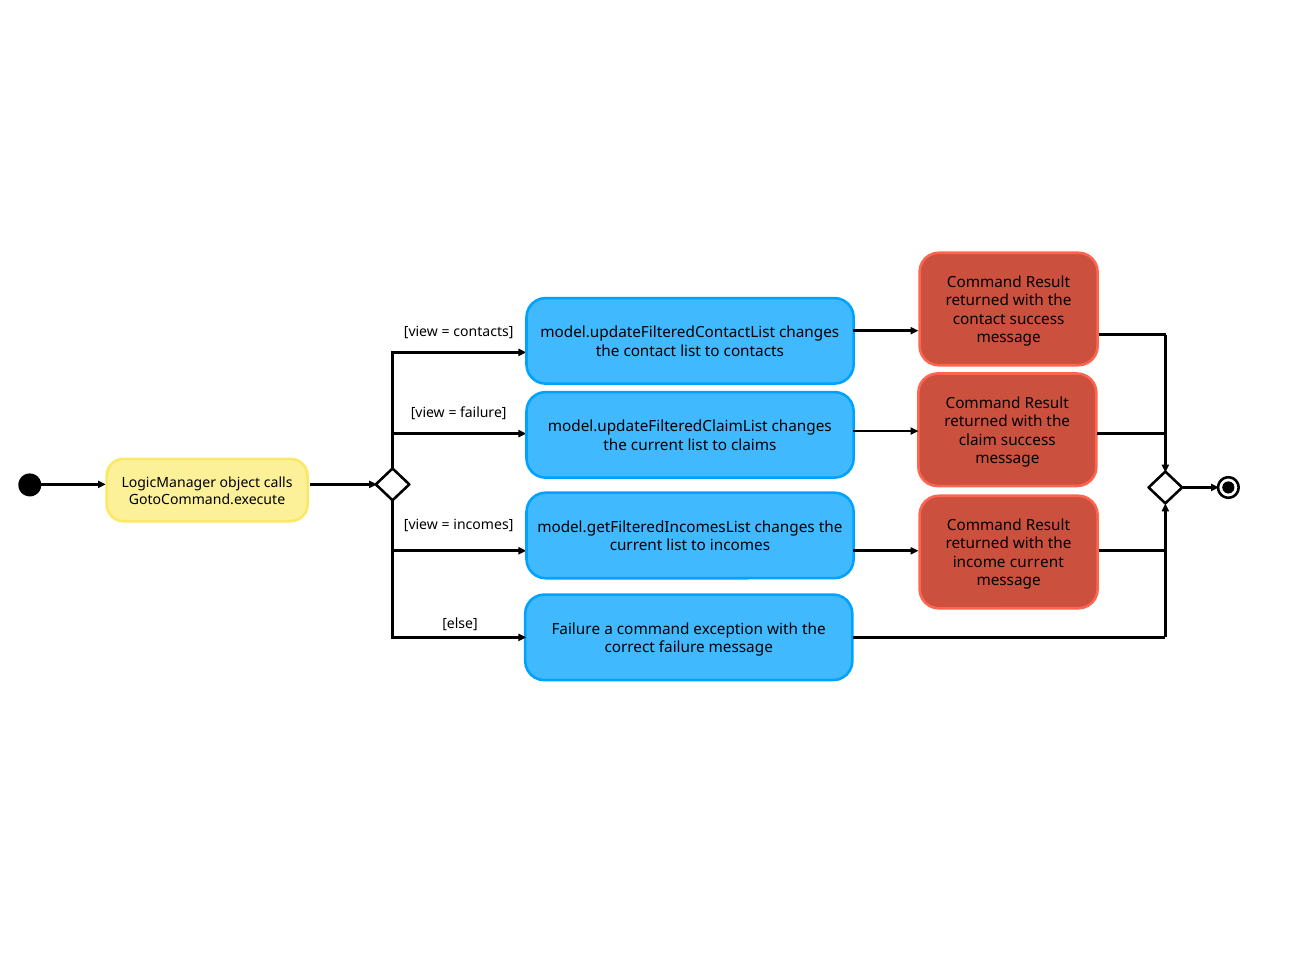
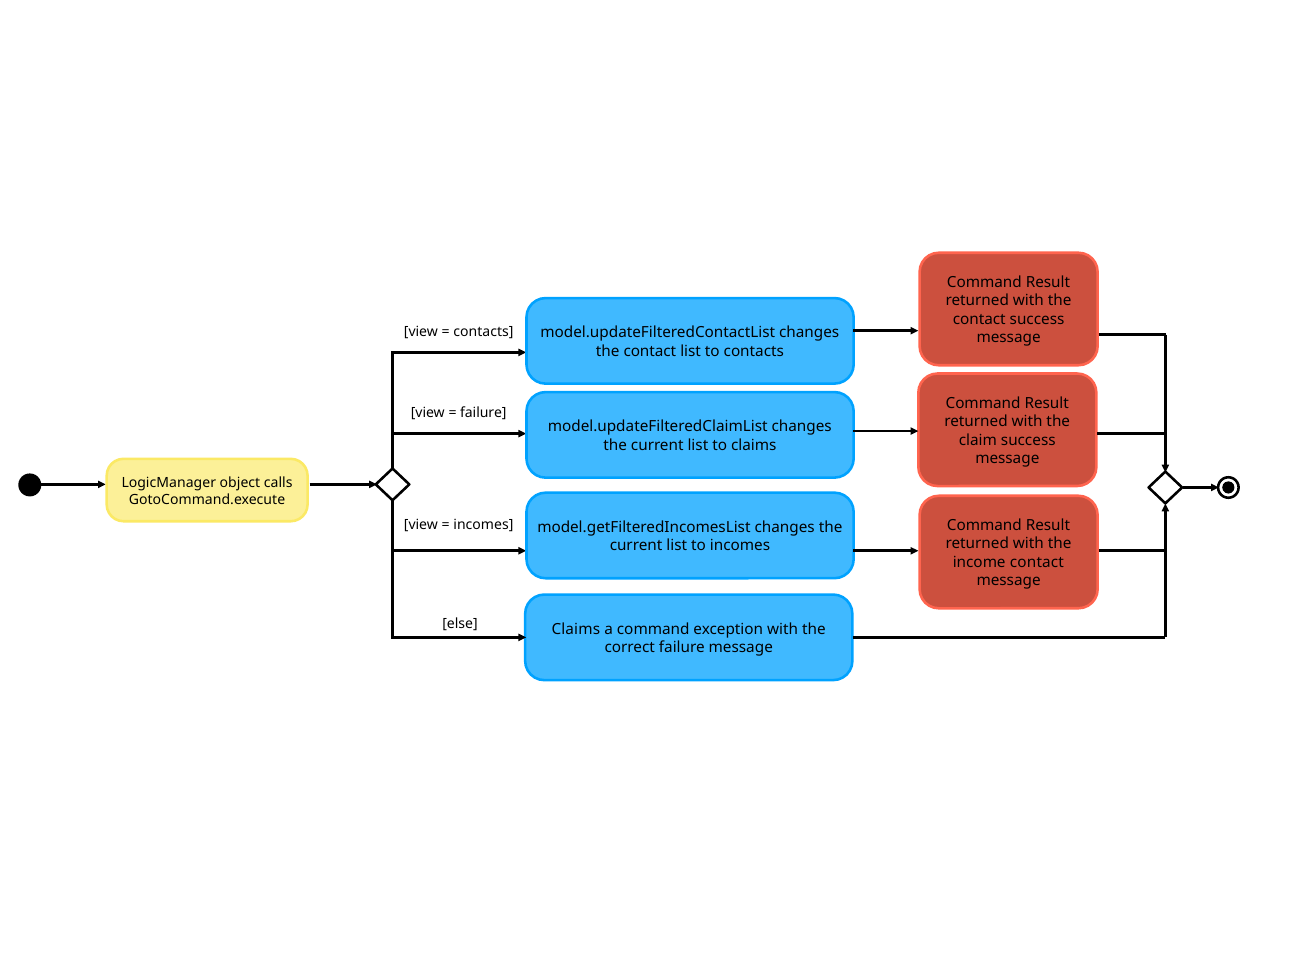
income current: current -> contact
Failure at (576, 629): Failure -> Claims
